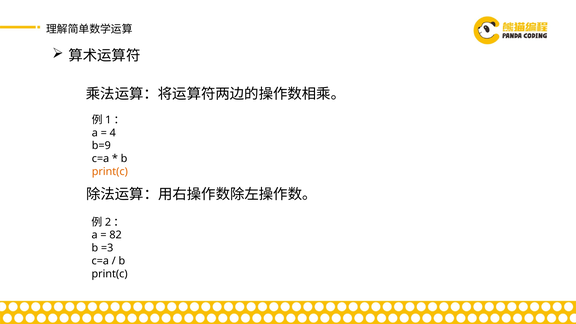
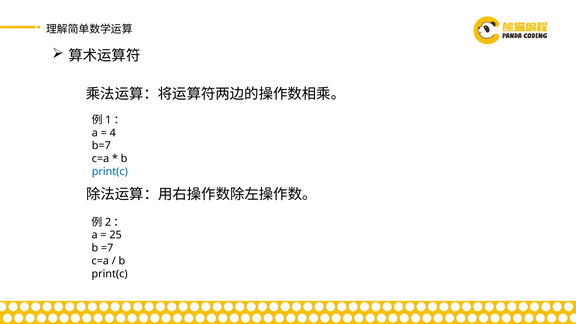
b=9: b=9 -> b=7
print(c at (110, 172) colour: orange -> blue
82: 82 -> 25
=3: =3 -> =7
